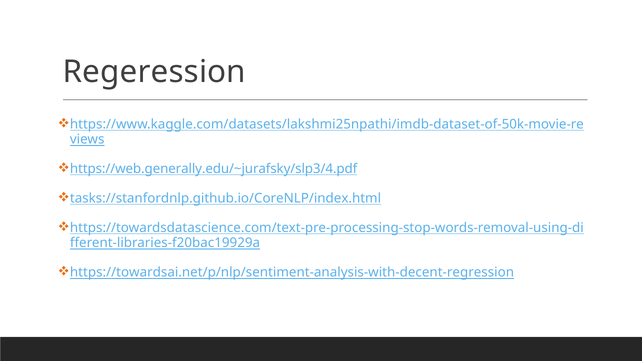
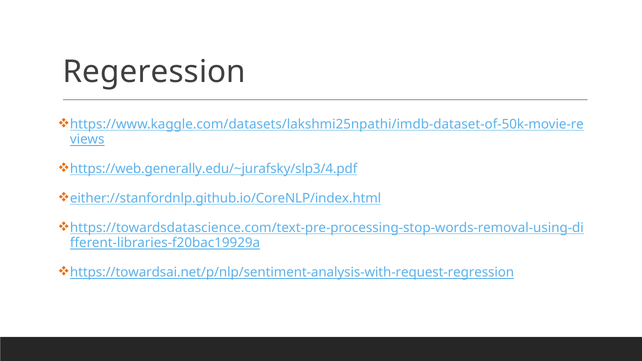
tasks://stanfordnlp.github.io/CoreNLP/index.html: tasks://stanfordnlp.github.io/CoreNLP/index.html -> either://stanfordnlp.github.io/CoreNLP/index.html
https://towardsai.net/p/nlp/sentiment-analysis-with-decent-regression: https://towardsai.net/p/nlp/sentiment-analysis-with-decent-regression -> https://towardsai.net/p/nlp/sentiment-analysis-with-request-regression
